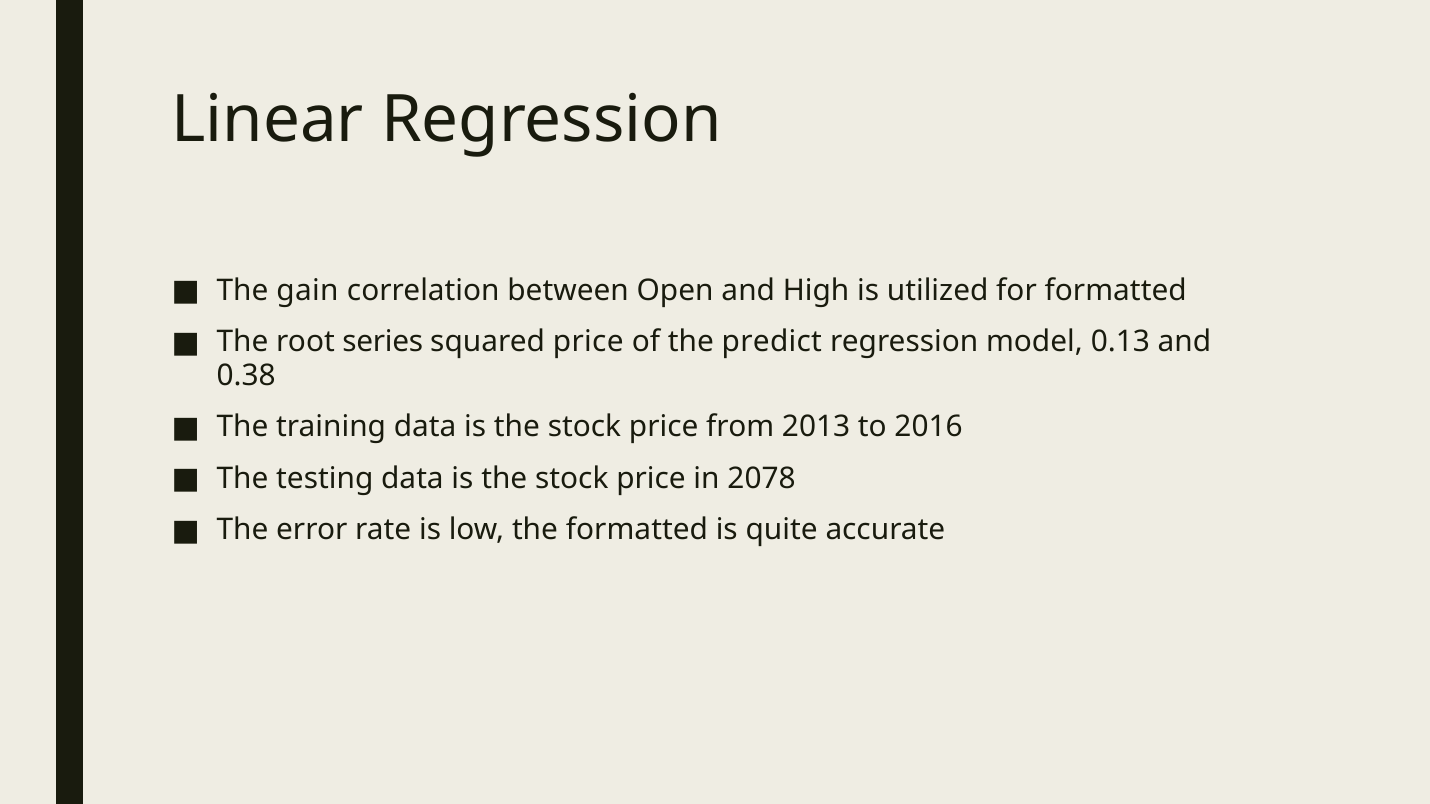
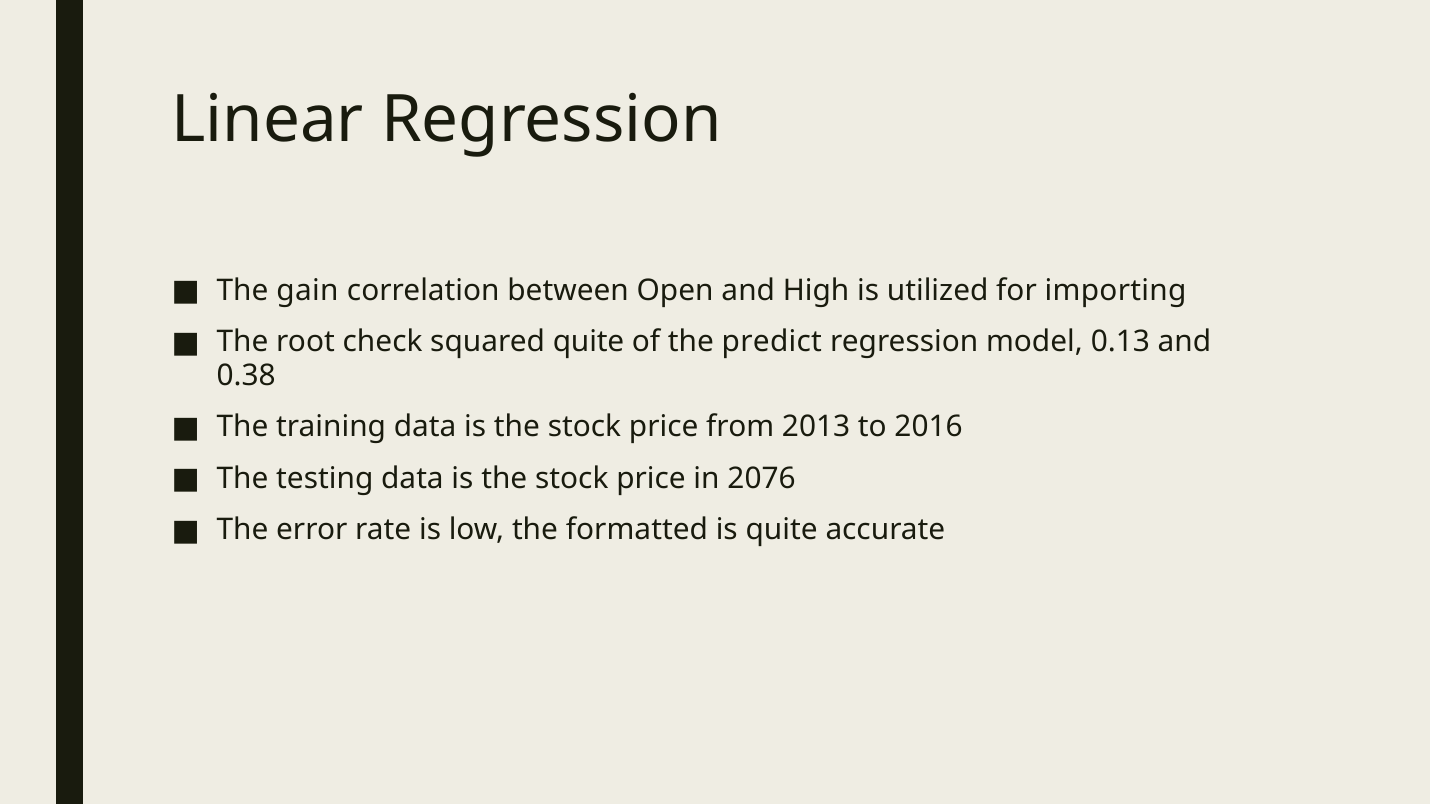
for formatted: formatted -> importing
series: series -> check
squared price: price -> quite
2078: 2078 -> 2076
